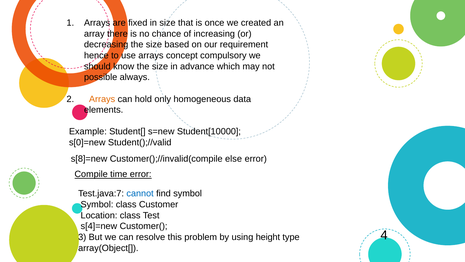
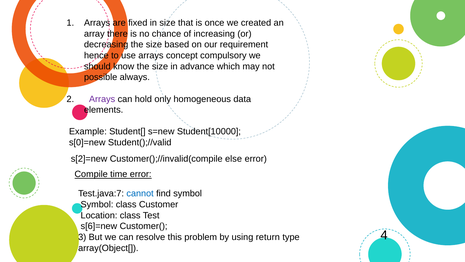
Arrays at (102, 99) colour: orange -> purple
s[8]=new: s[8]=new -> s[2]=new
s[4]=new: s[4]=new -> s[6]=new
height: height -> return
